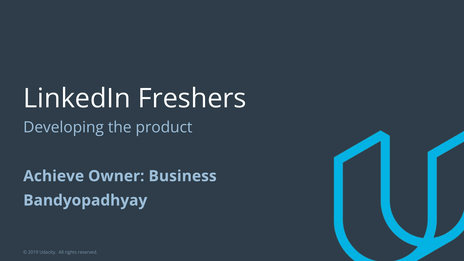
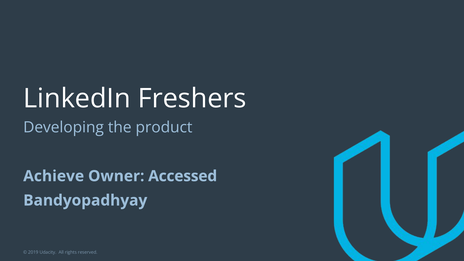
Business: Business -> Accessed
